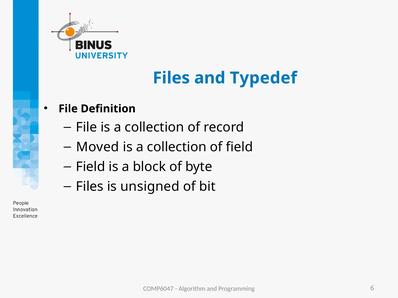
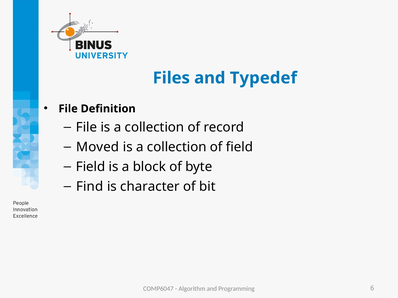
Files at (90, 187): Files -> Find
unsigned: unsigned -> character
